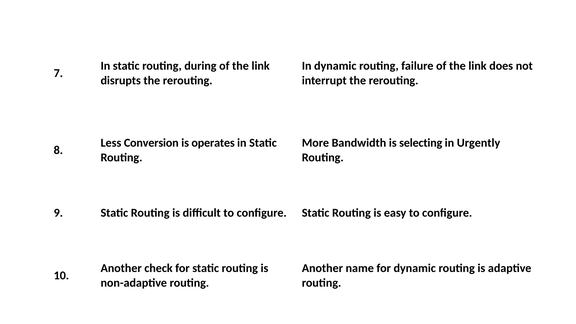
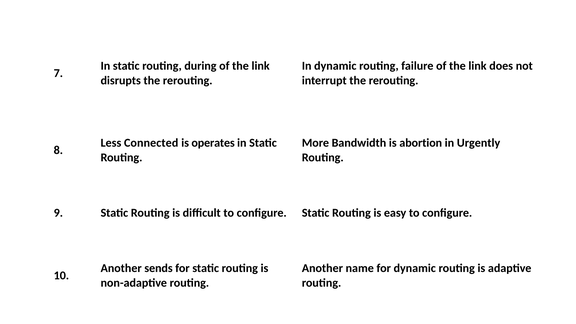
Conversion: Conversion -> Connected
selecting: selecting -> abortion
check: check -> sends
